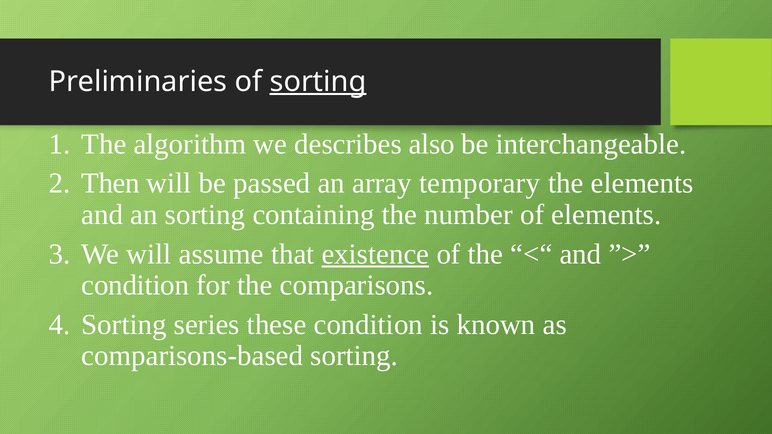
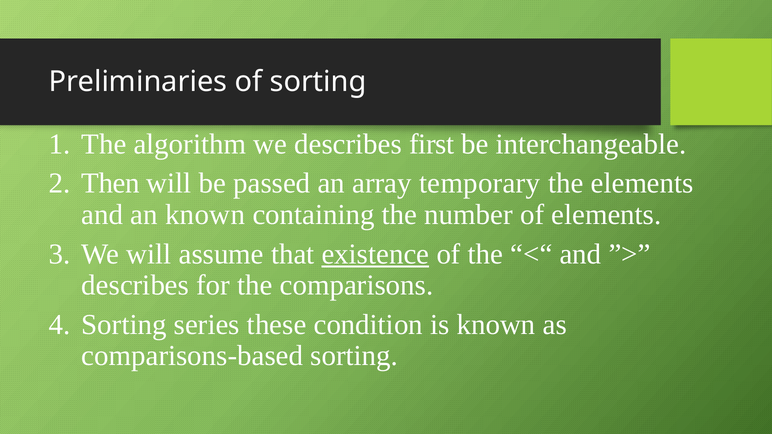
sorting at (318, 82) underline: present -> none
also: also -> first
an sorting: sorting -> known
condition at (135, 285): condition -> describes
